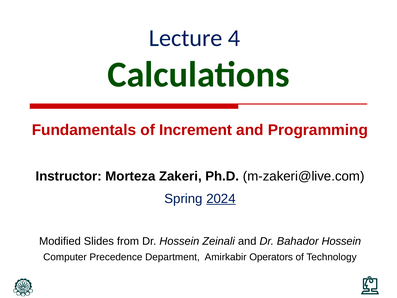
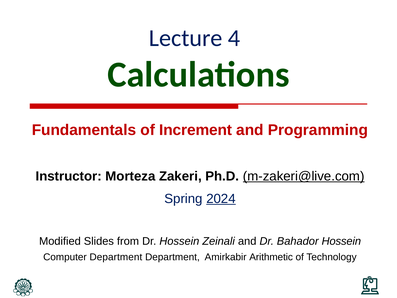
m-zakeri@live.com underline: none -> present
Computer Precedence: Precedence -> Department
Operators: Operators -> Arithmetic
